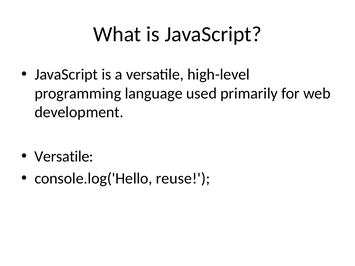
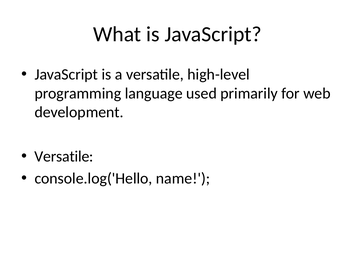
reuse: reuse -> name
